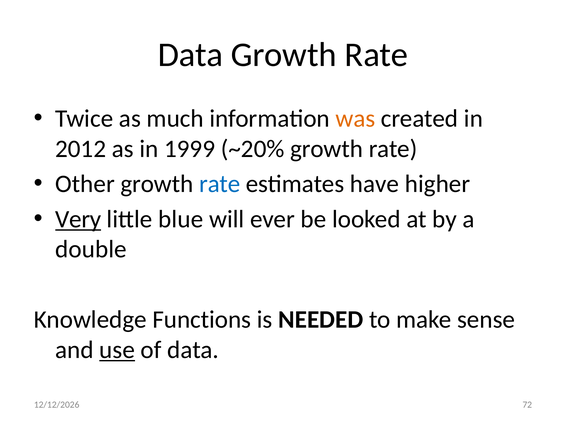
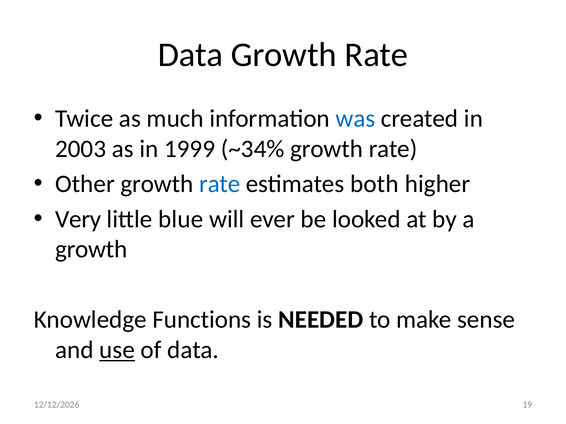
was colour: orange -> blue
2012: 2012 -> 2003
~20%: ~20% -> ~34%
have: have -> both
Very underline: present -> none
double at (91, 250): double -> growth
72: 72 -> 19
